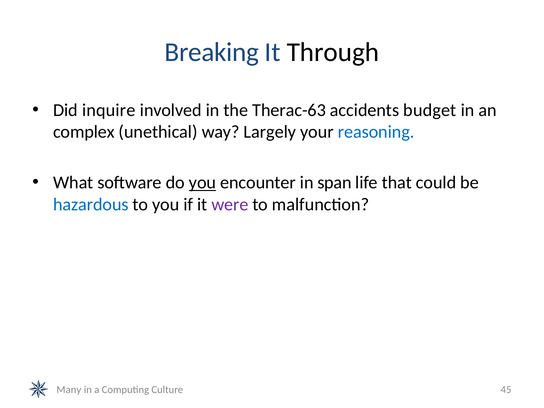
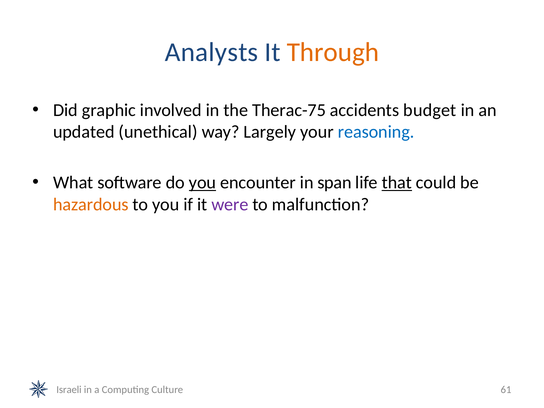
Breaking: Breaking -> Analysts
Through colour: black -> orange
inquire: inquire -> graphic
Therac-63: Therac-63 -> Therac-75
complex: complex -> updated
that underline: none -> present
hazardous colour: blue -> orange
Many: Many -> Israeli
45: 45 -> 61
